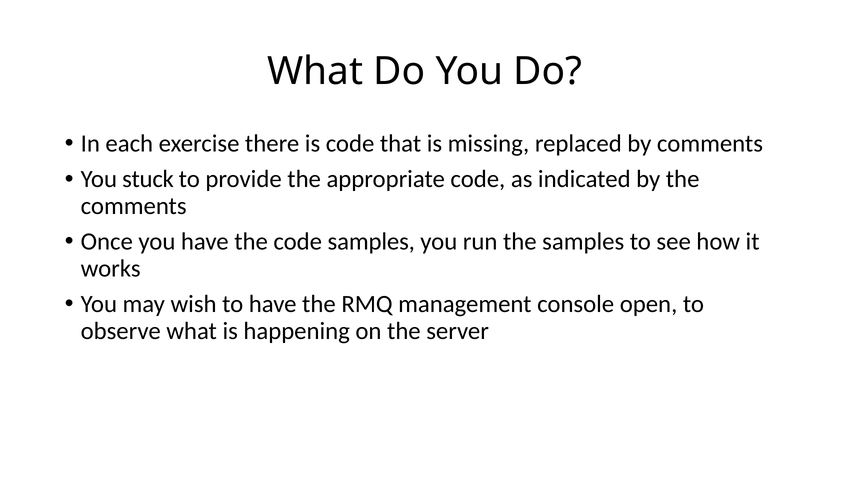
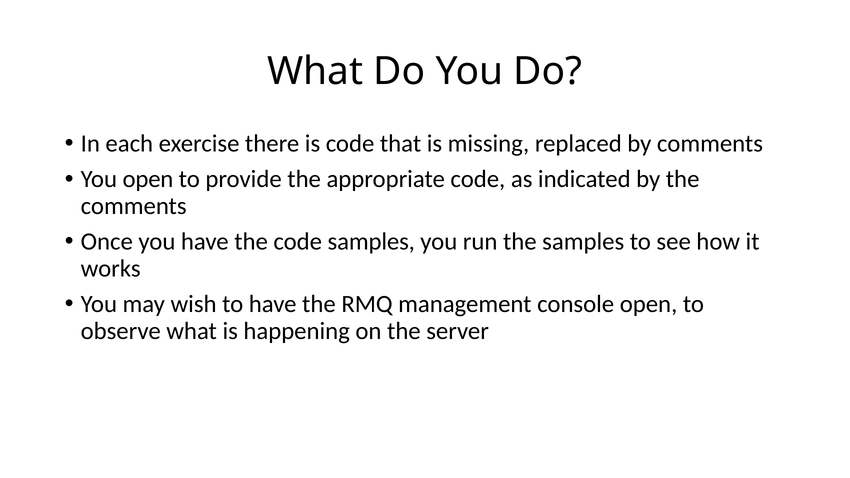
You stuck: stuck -> open
